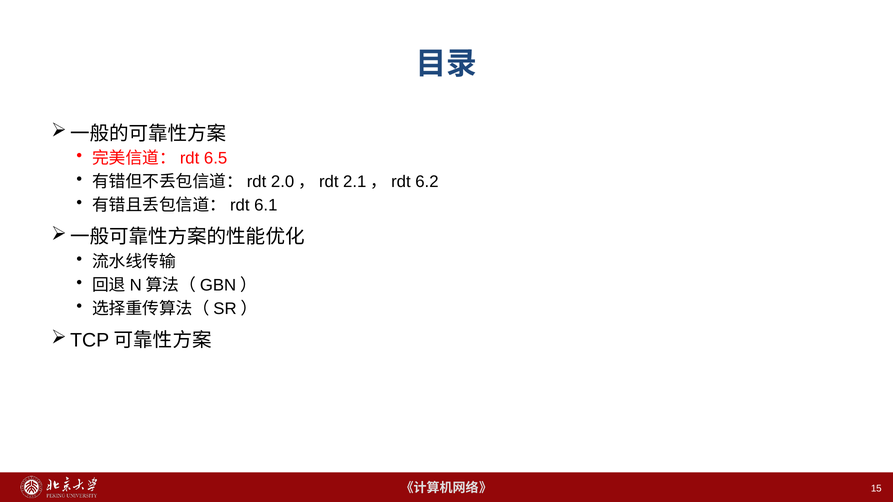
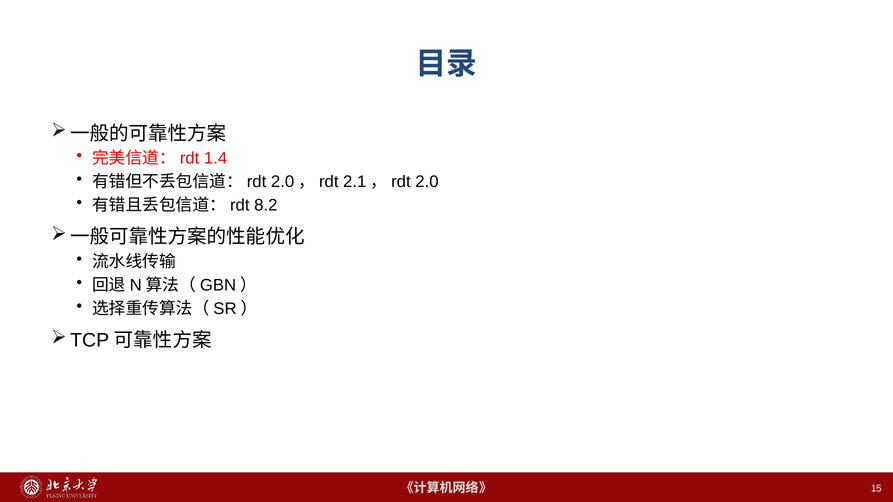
6.5: 6.5 -> 1.4
6.2: 6.2 -> 2.0
6.1: 6.1 -> 8.2
